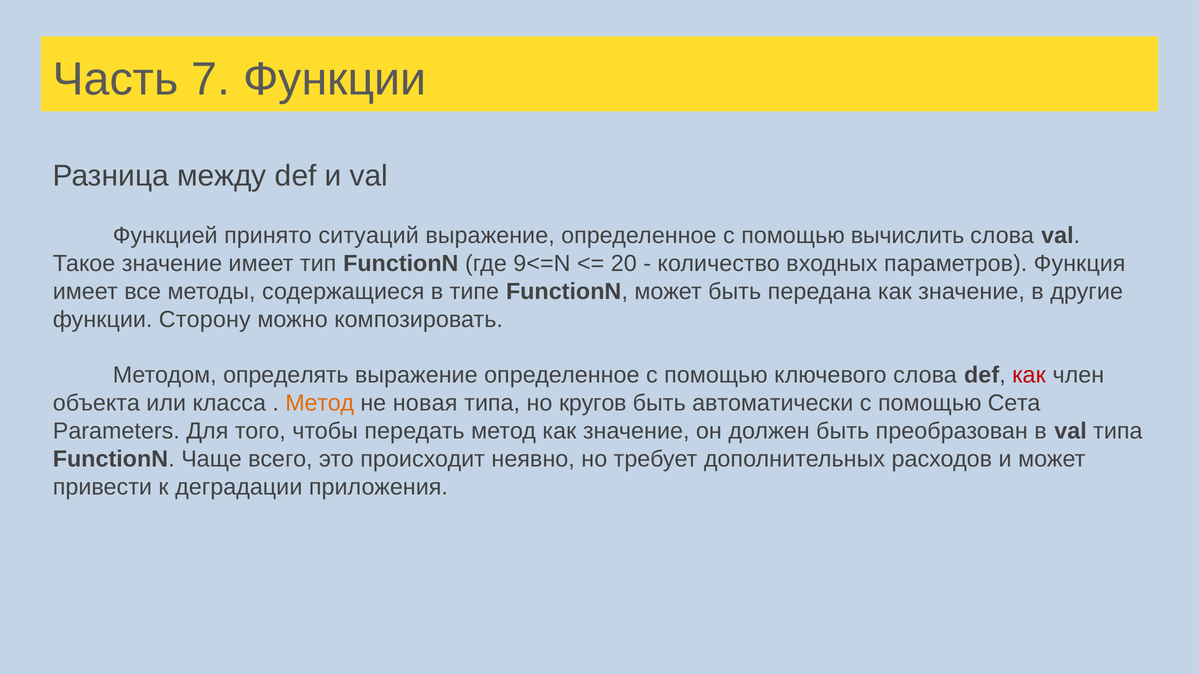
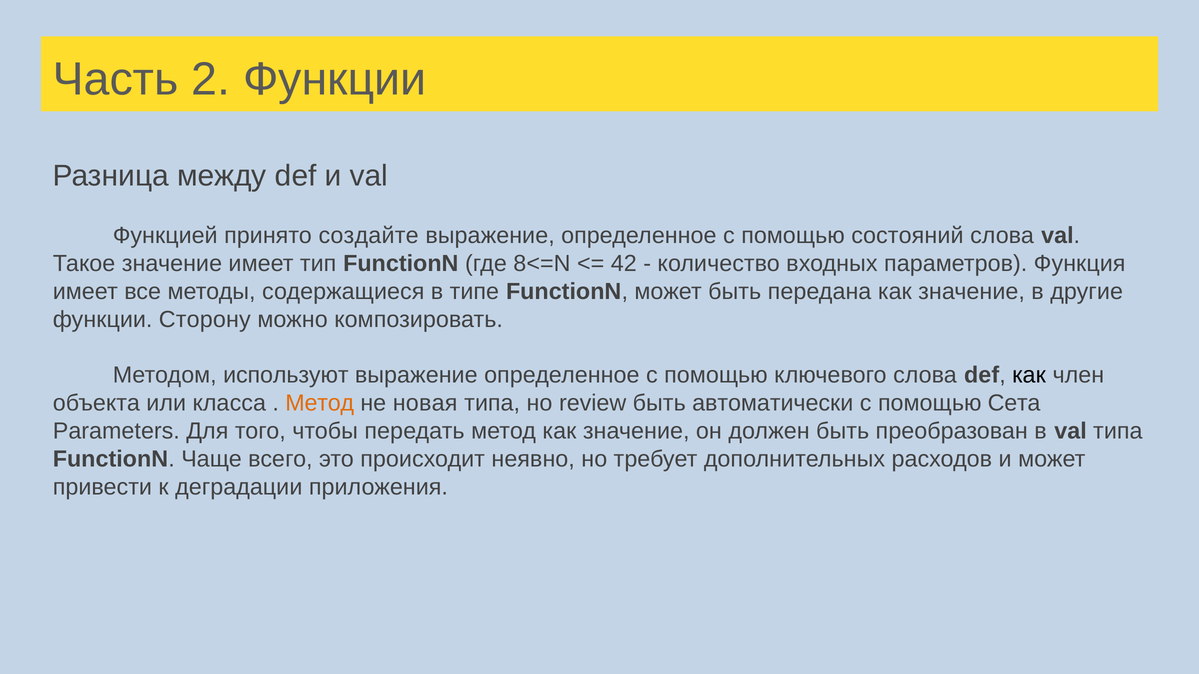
7: 7 -> 2
ситуаций: ситуаций -> создайте
вычислить: вычислить -> состояний
9<=N: 9<=N -> 8<=N
20: 20 -> 42
определять: определять -> используют
как at (1029, 376) colour: red -> black
кругов: кругов -> review
